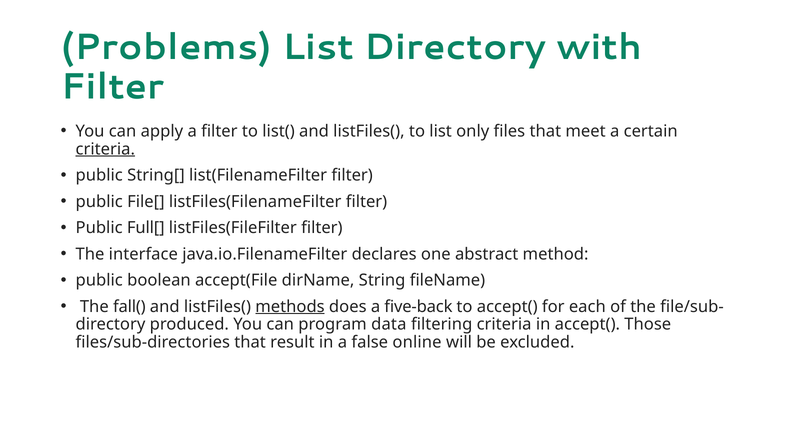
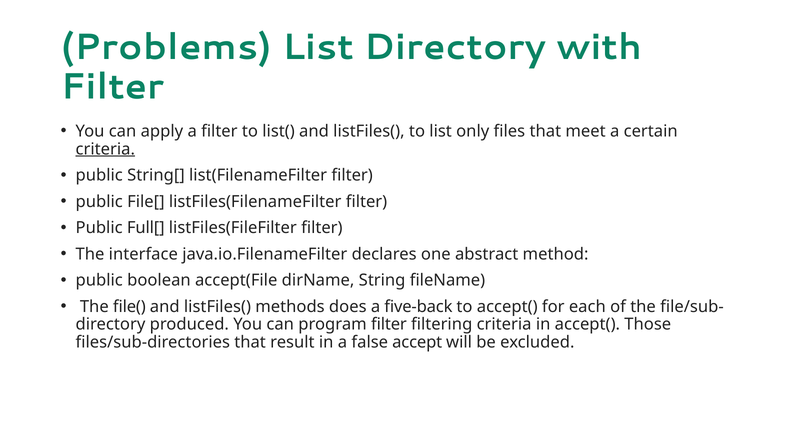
fall(: fall( -> file(
methods underline: present -> none
program data: data -> filter
online: online -> accept
